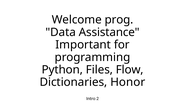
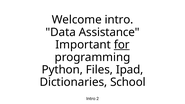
Welcome prog: prog -> intro
for underline: none -> present
Flow: Flow -> Ipad
Honor: Honor -> School
